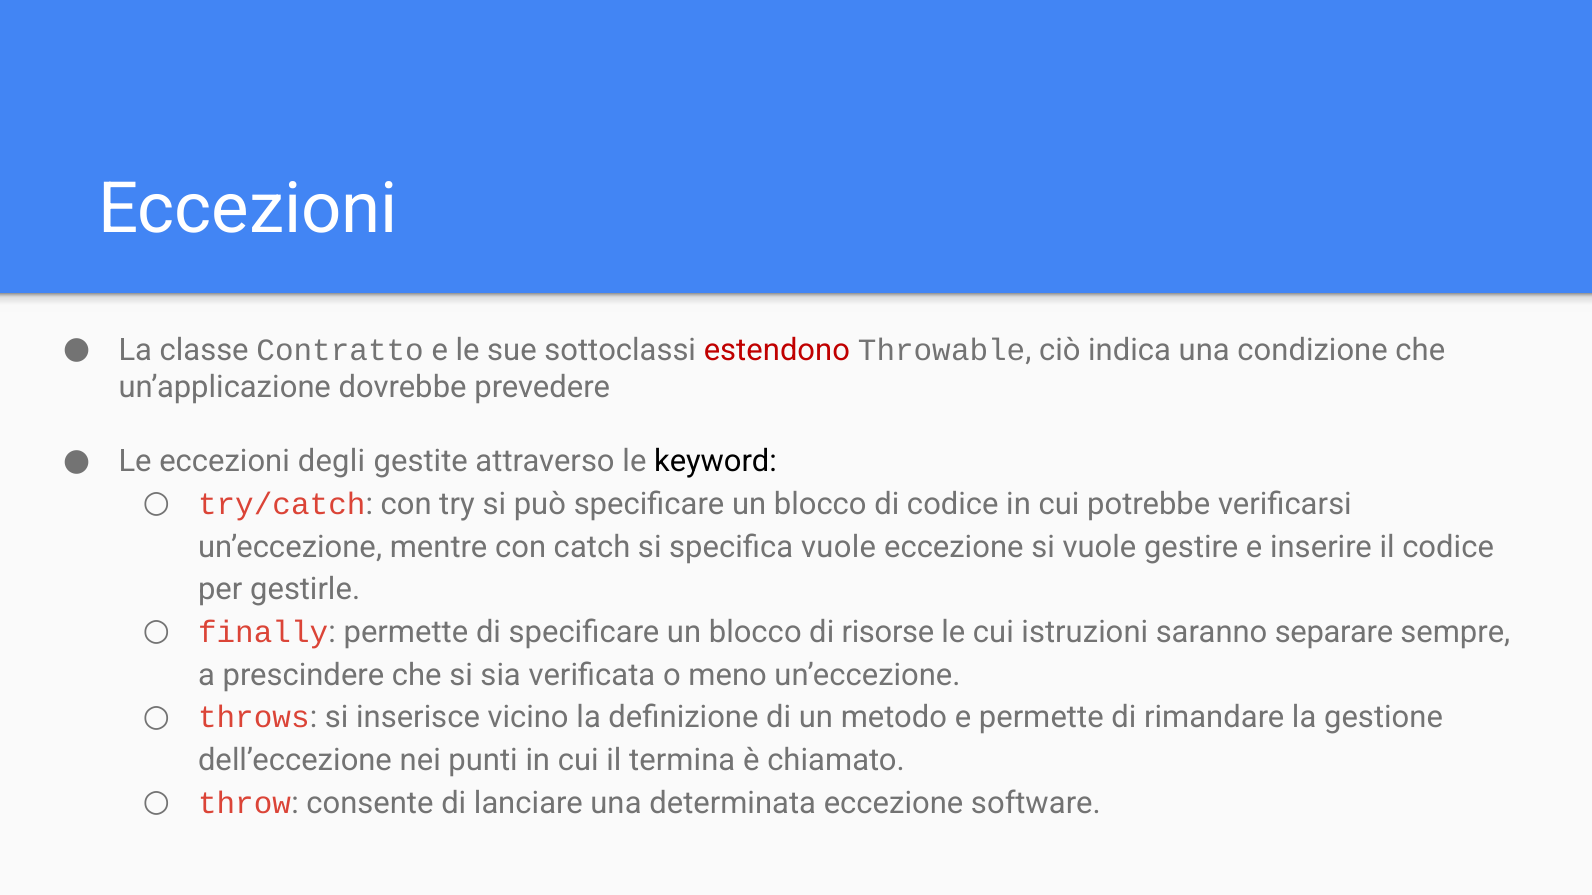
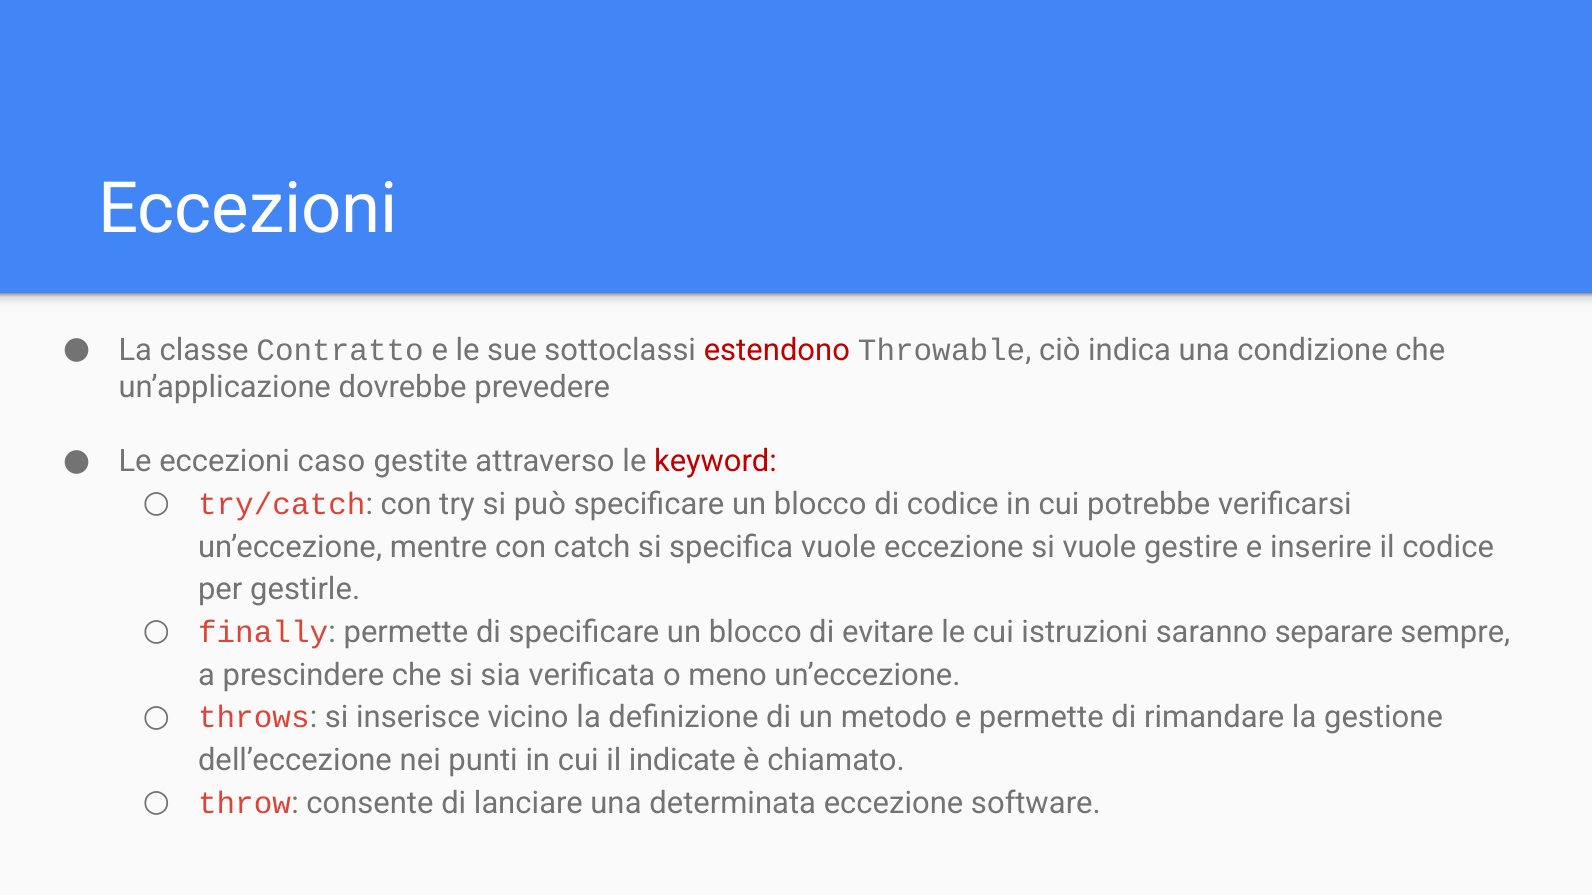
degli: degli -> caso
keyword colour: black -> red
risorse: risorse -> evitare
termina: termina -> indicate
